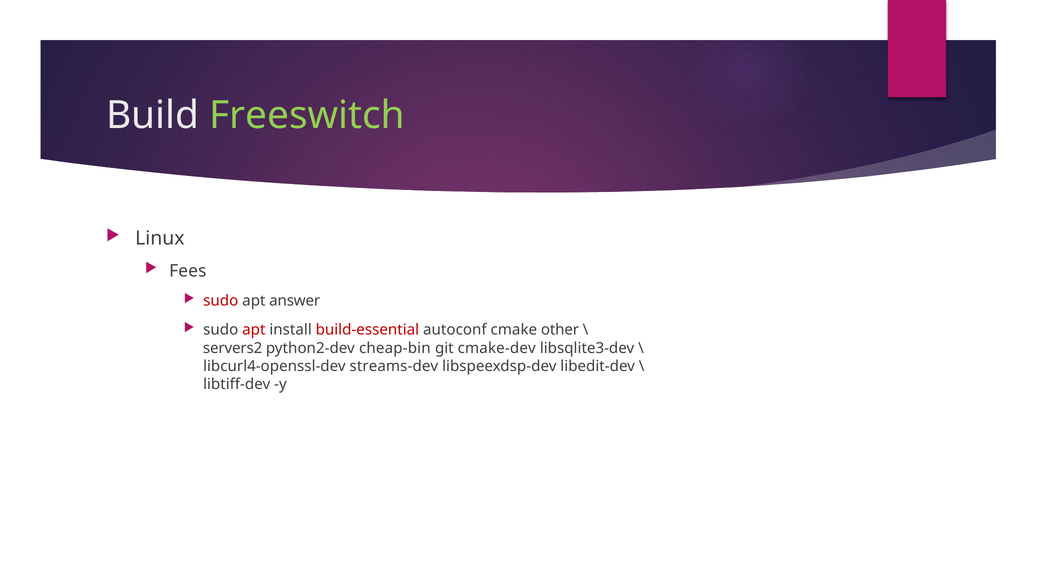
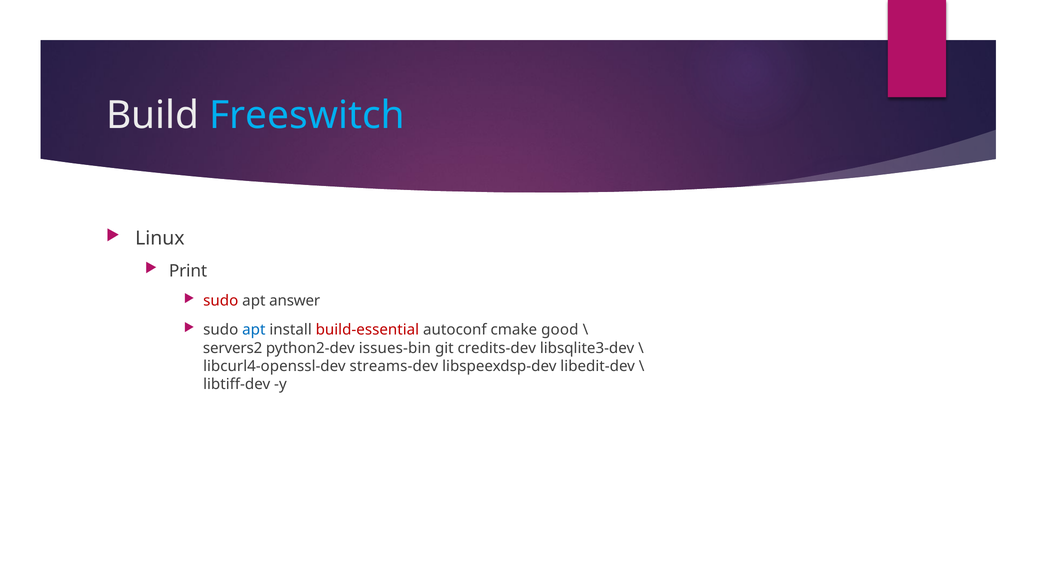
Freeswitch colour: light green -> light blue
Fees: Fees -> Print
apt at (254, 330) colour: red -> blue
other: other -> good
cheap-bin: cheap-bin -> issues-bin
cmake-dev: cmake-dev -> credits-dev
